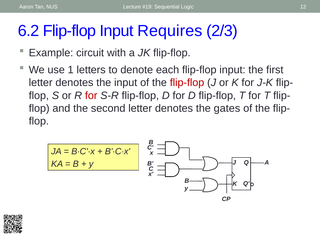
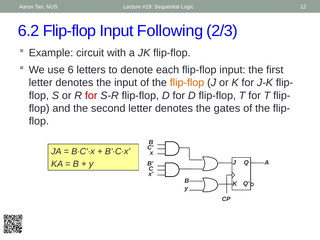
Requires: Requires -> Following
1: 1 -> 6
flip-flop at (187, 83) colour: red -> orange
